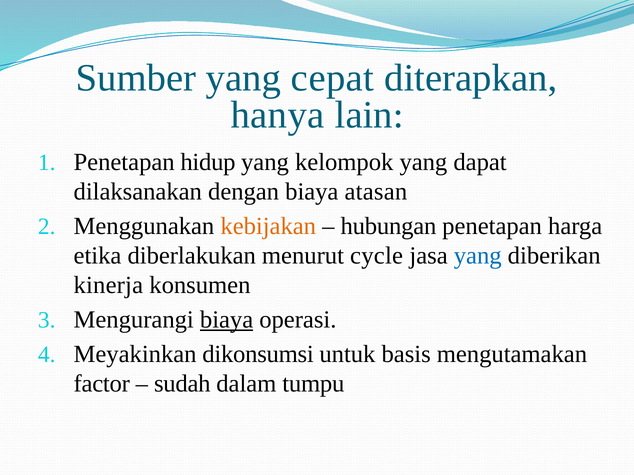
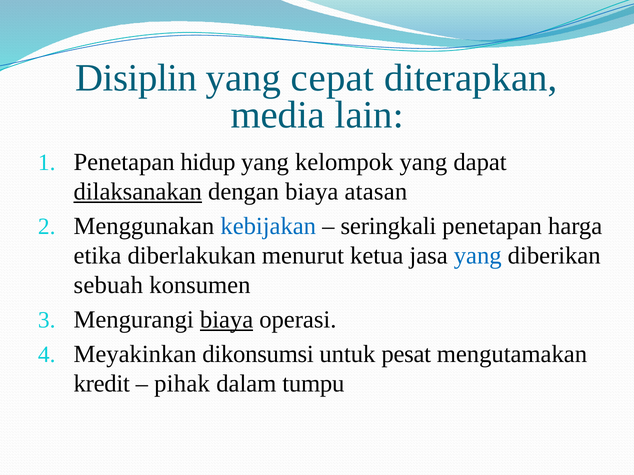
Sumber: Sumber -> Disiplin
hanya: hanya -> media
dilaksanakan underline: none -> present
kebijakan colour: orange -> blue
hubungan: hubungan -> seringkali
cycle: cycle -> ketua
kinerja: kinerja -> sebuah
basis: basis -> pesat
factor: factor -> kredit
sudah: sudah -> pihak
